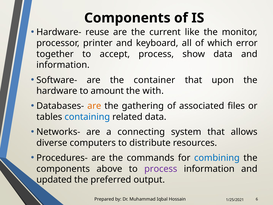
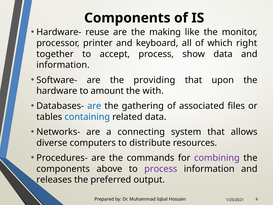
current: current -> making
error: error -> right
container: container -> providing
are at (94, 106) colour: orange -> blue
combining colour: blue -> purple
updated: updated -> releases
